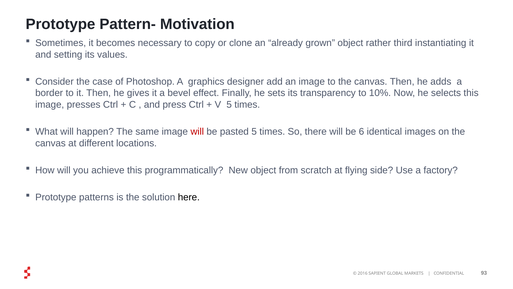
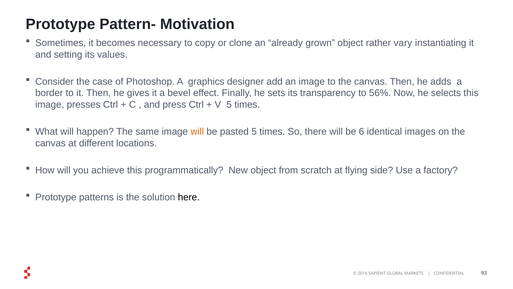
third: third -> vary
10%: 10% -> 56%
will at (197, 132) colour: red -> orange
